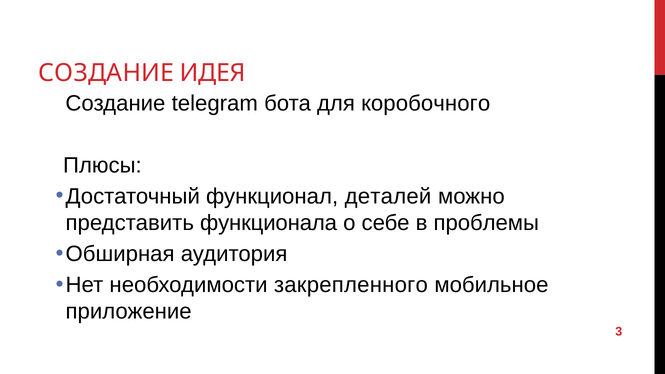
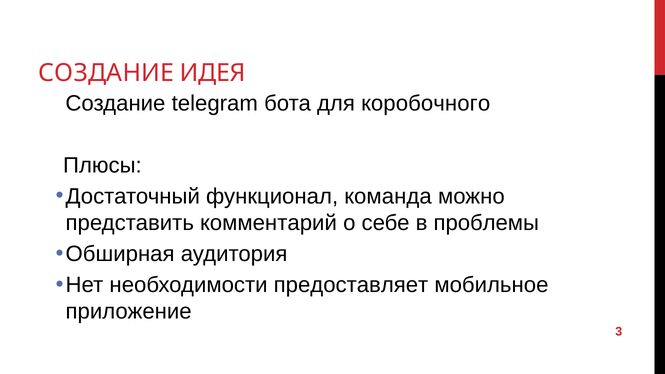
деталей: деталей -> команда
функционала: функционала -> комментарий
закрепленного: закрепленного -> предоставляет
